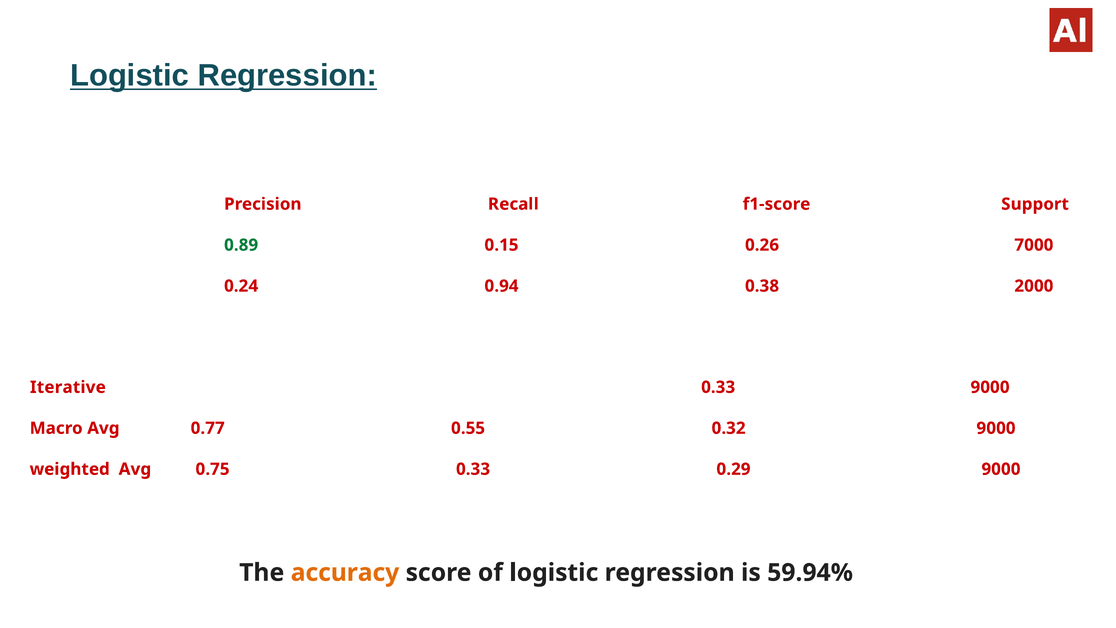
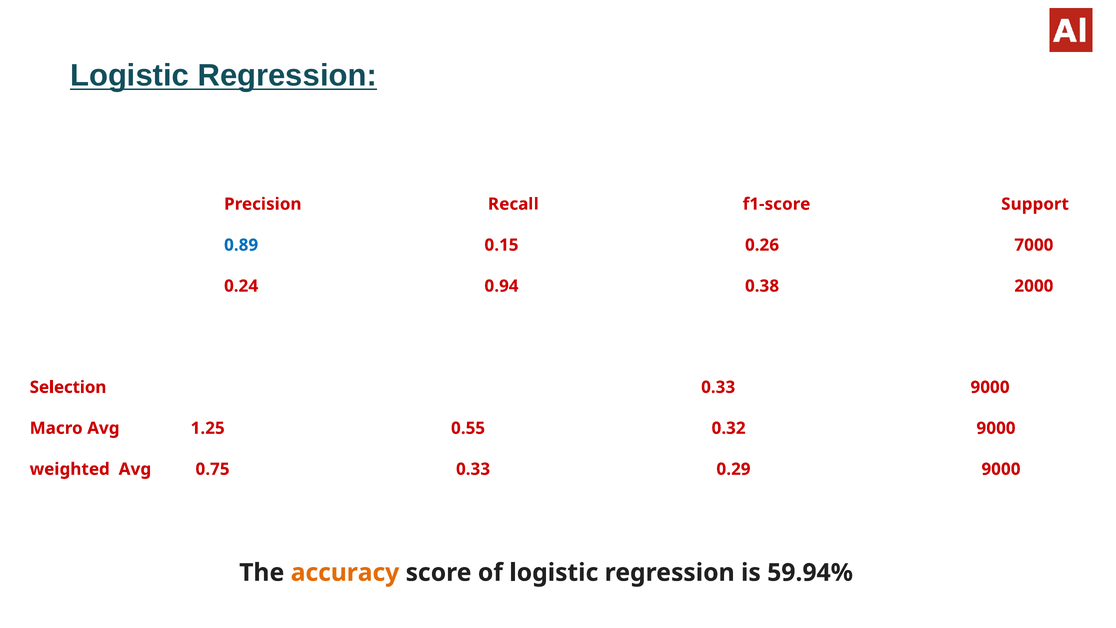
0.89 colour: green -> blue
Iterative: Iterative -> Selection
0.77: 0.77 -> 1.25
